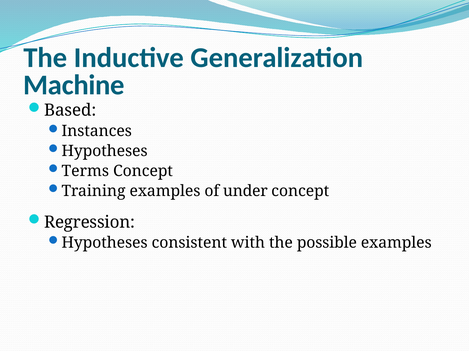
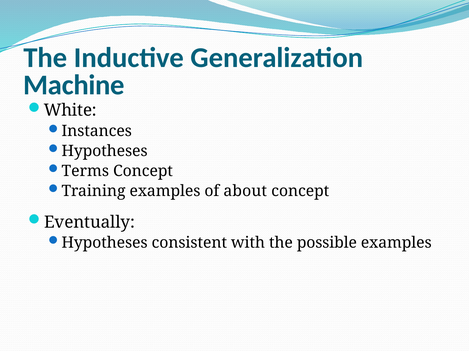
Based: Based -> White
under: under -> about
Regression: Regression -> Eventually
